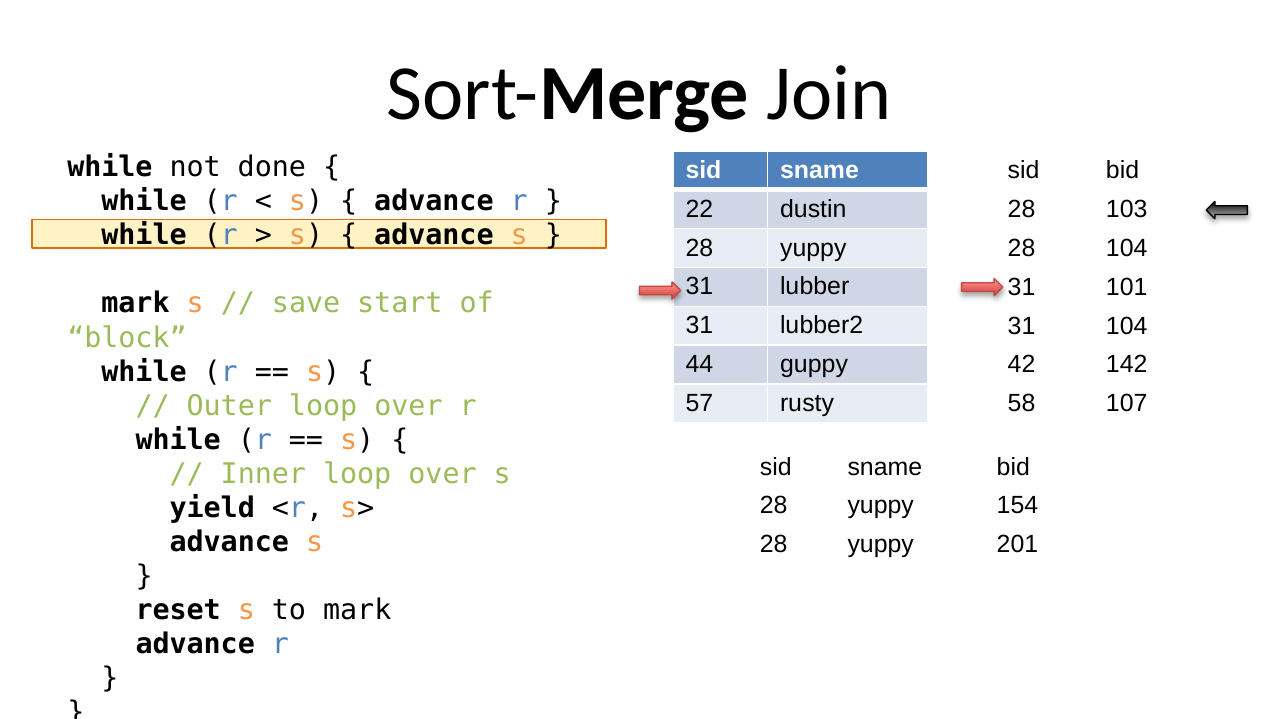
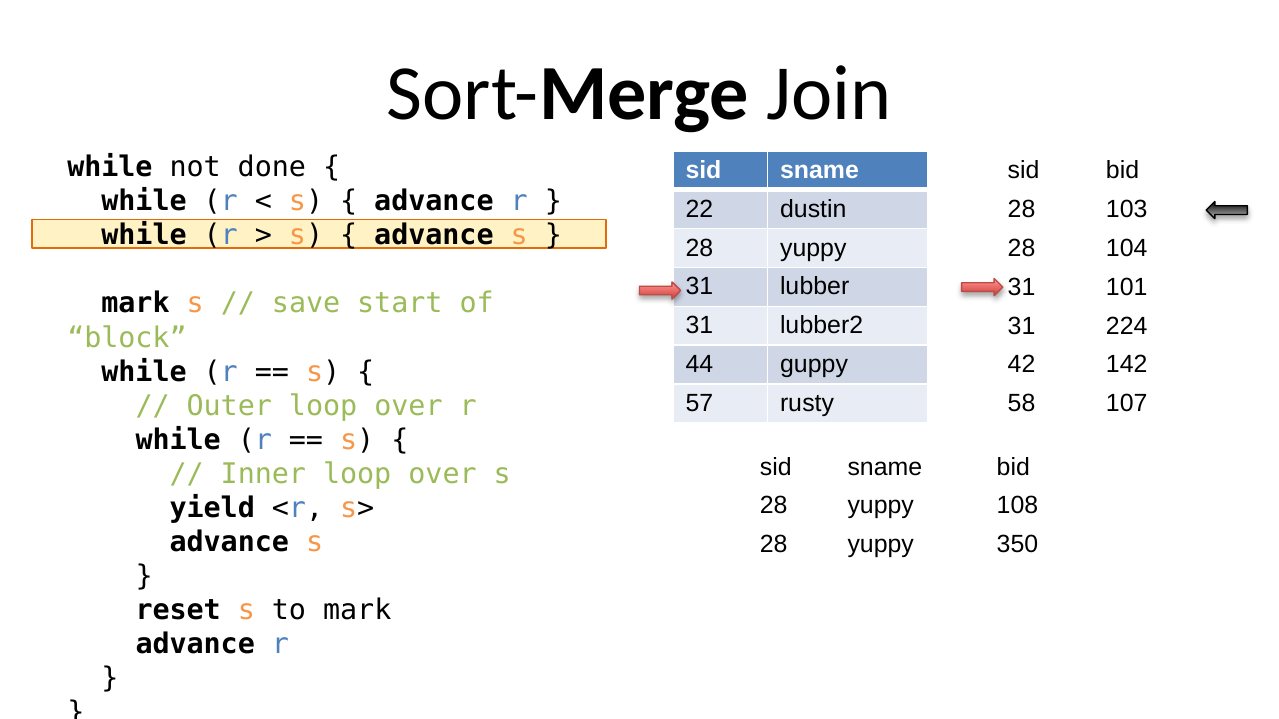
31 104: 104 -> 224
154: 154 -> 108
201: 201 -> 350
